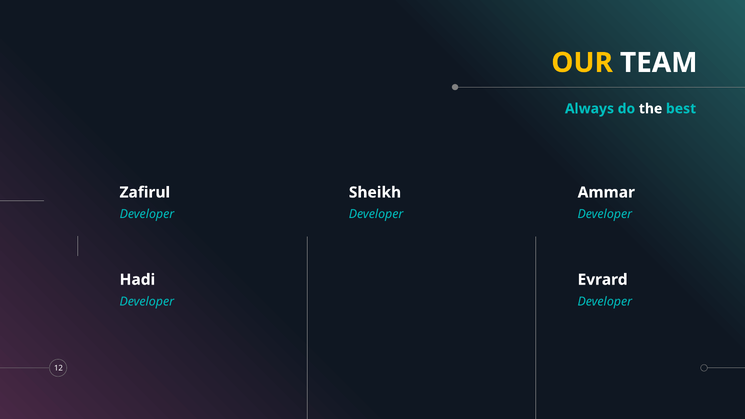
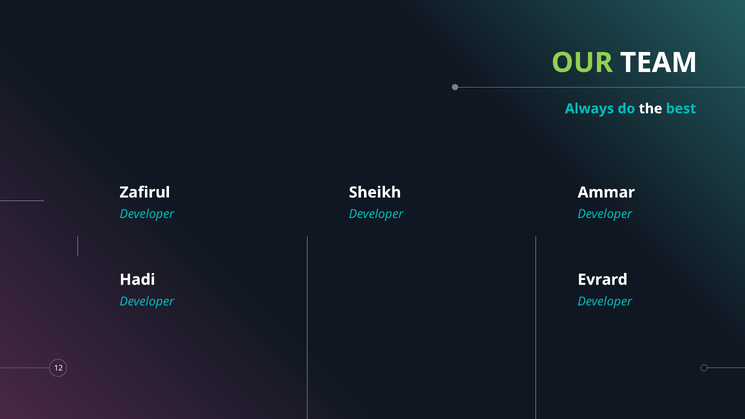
OUR colour: yellow -> light green
